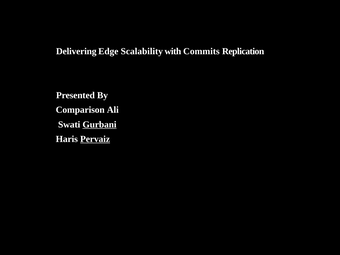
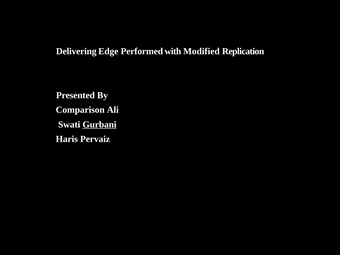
Scalability: Scalability -> Performed
Commits: Commits -> Modified
Pervaiz underline: present -> none
